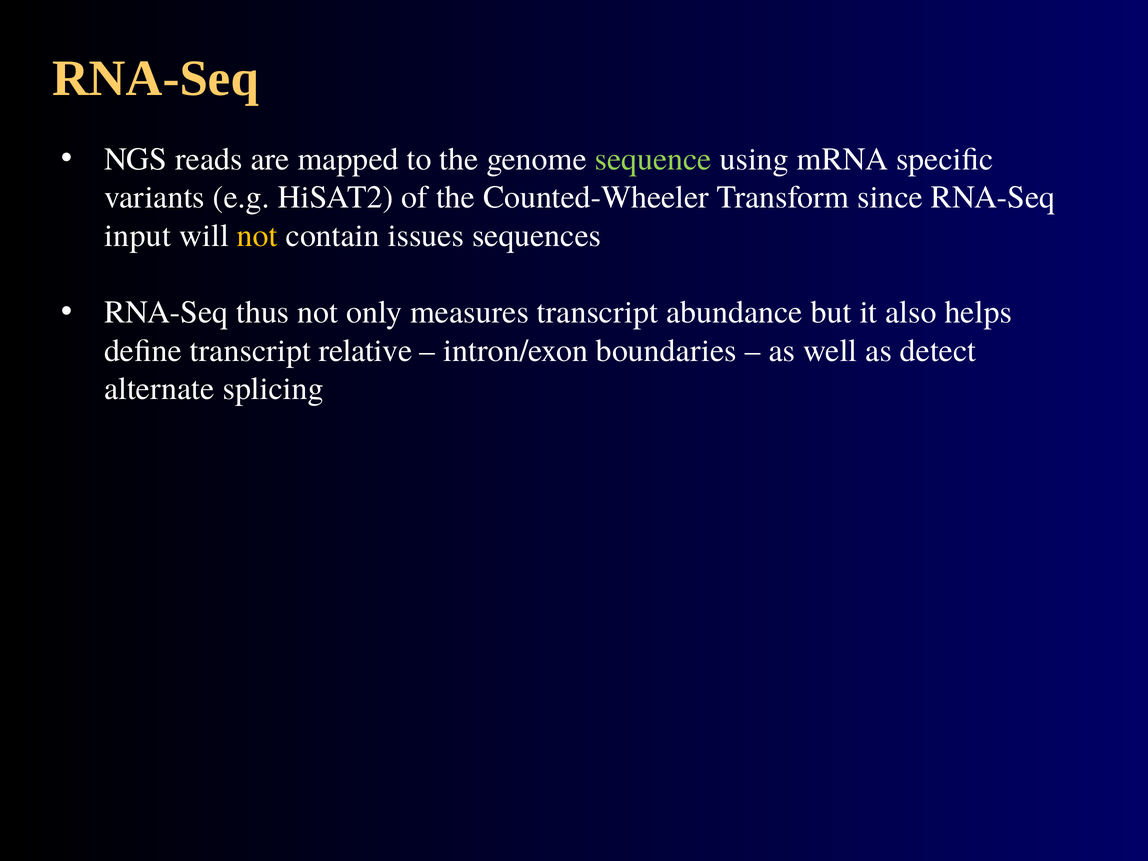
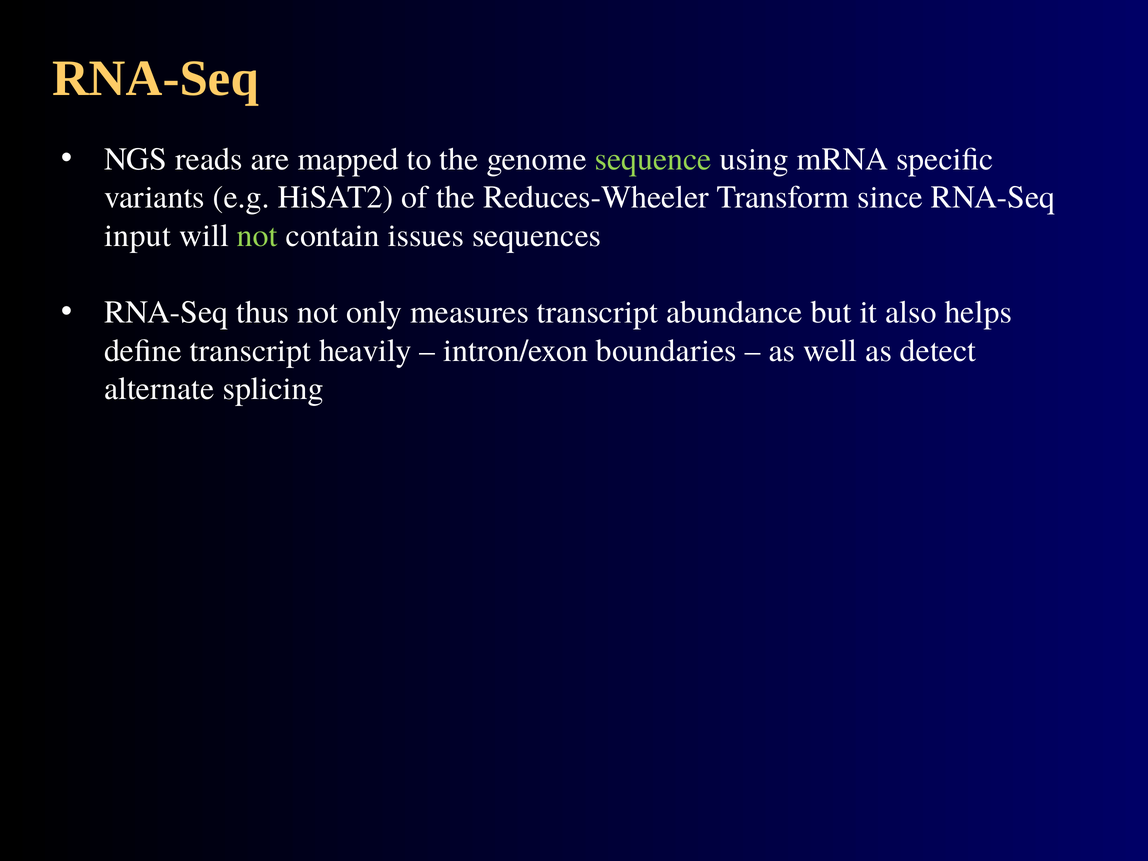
Counted-Wheeler: Counted-Wheeler -> Reduces-Wheeler
not at (257, 236) colour: yellow -> light green
relative: relative -> heavily
